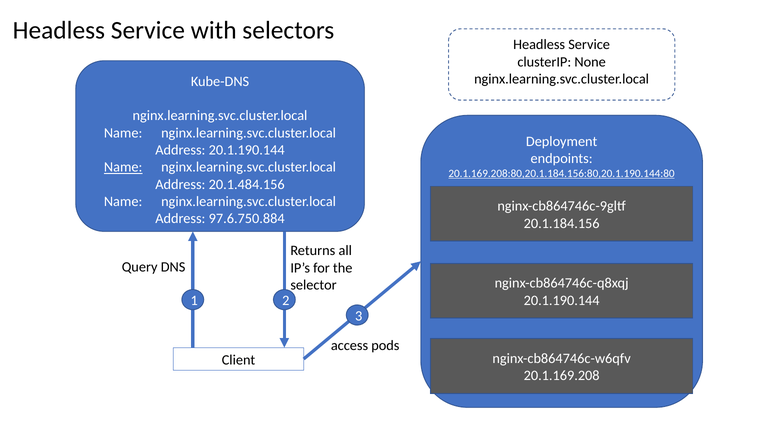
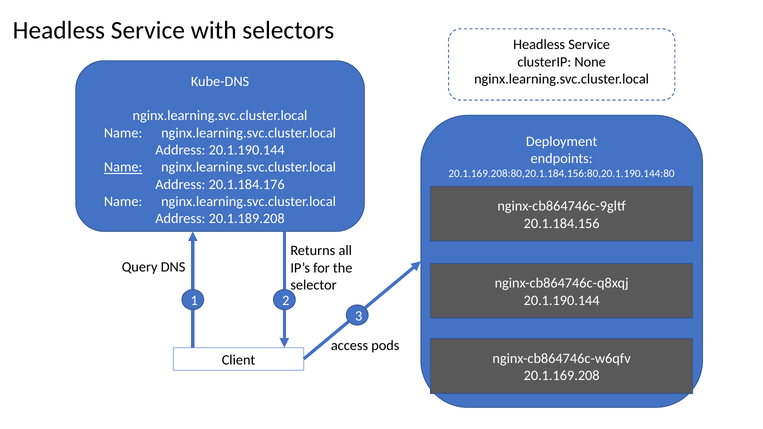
20.1.169.208:80,20.1.184.156:80,20.1.190.144:80 underline: present -> none
20.1.484.156: 20.1.484.156 -> 20.1.184.176
97.6.750.884: 97.6.750.884 -> 20.1.189.208
